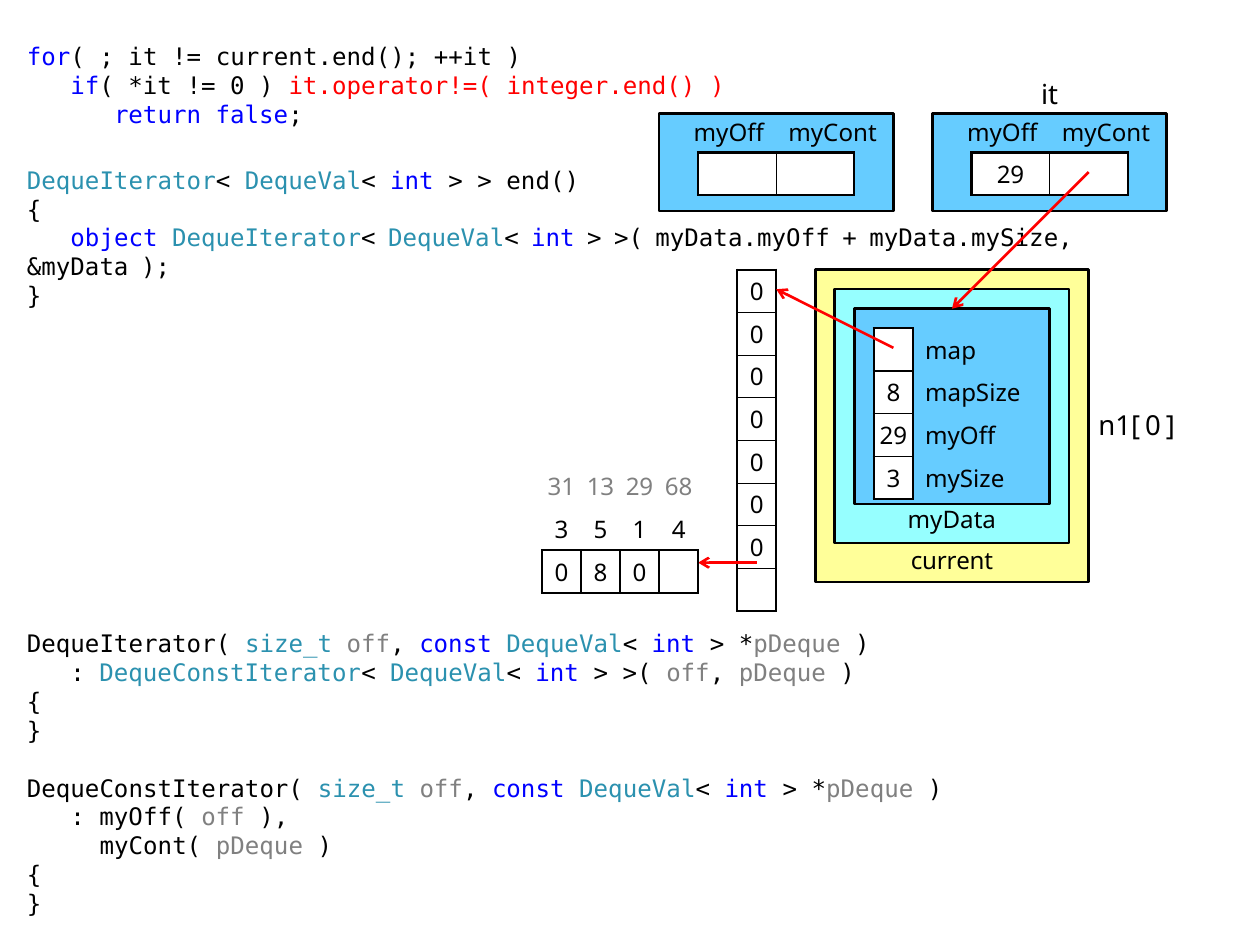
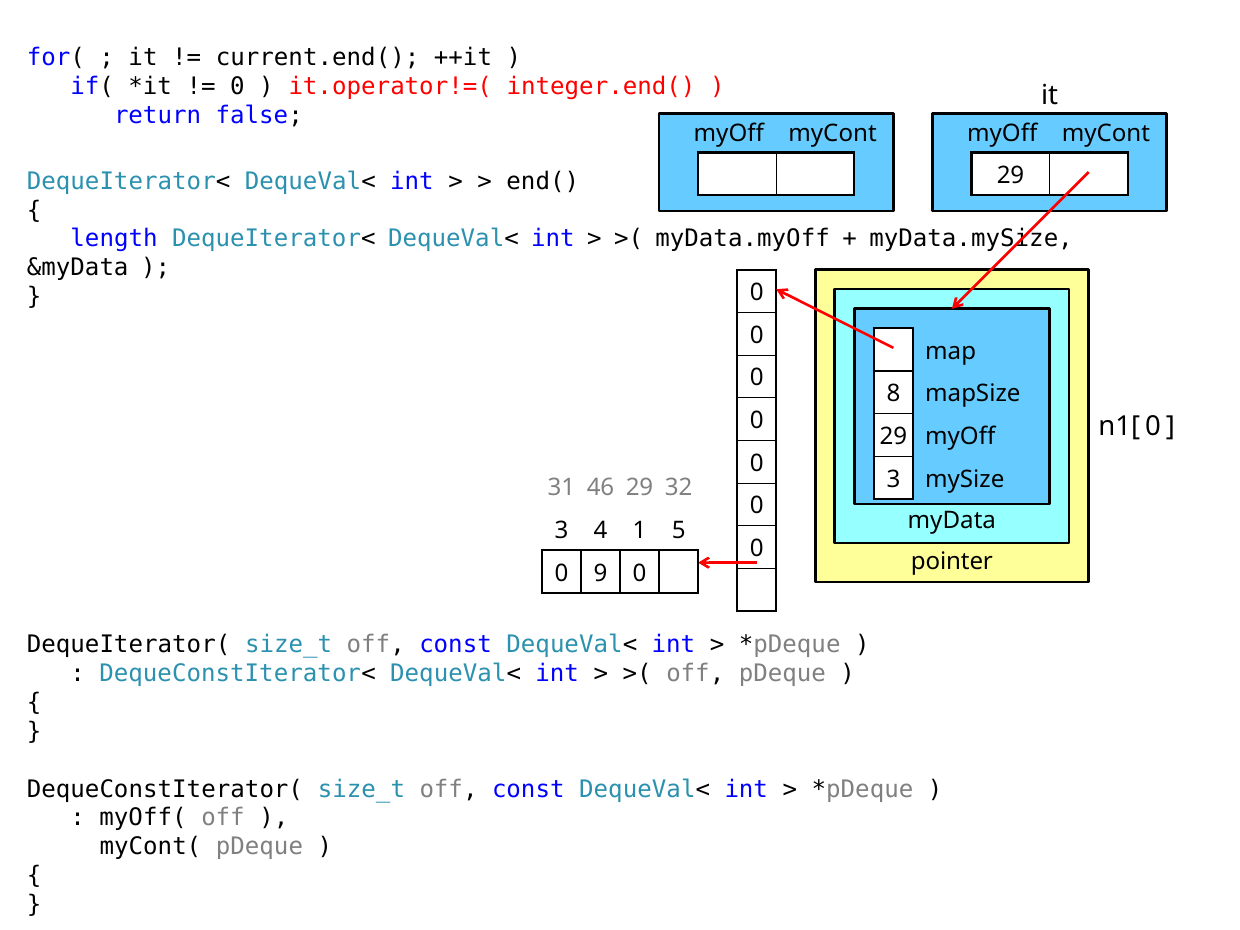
object: object -> length
13: 13 -> 46
68: 68 -> 32
5: 5 -> 4
4: 4 -> 5
0 8: 8 -> 9
current: current -> pointer
